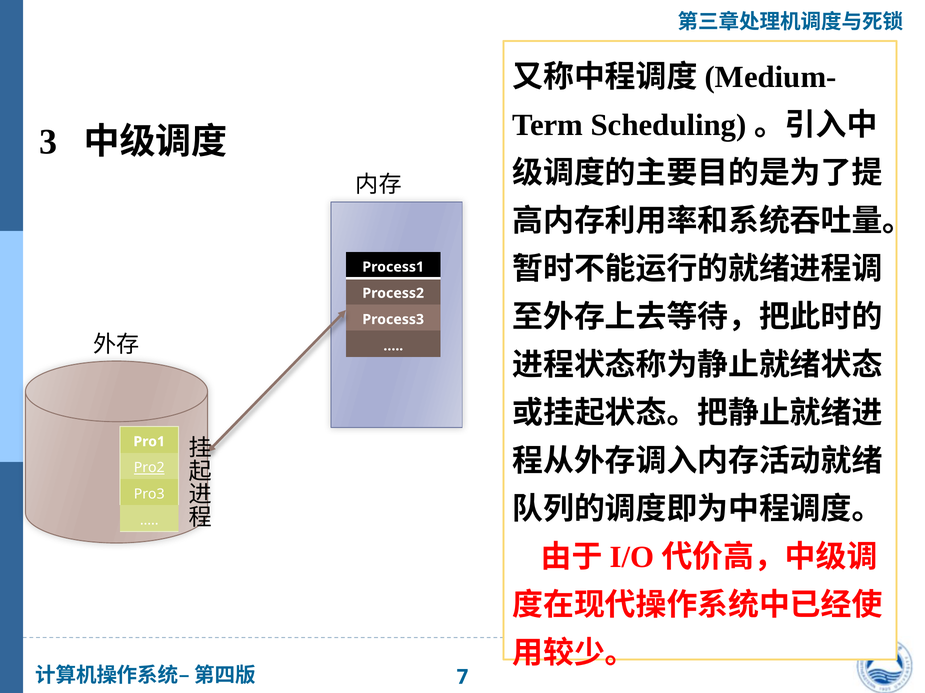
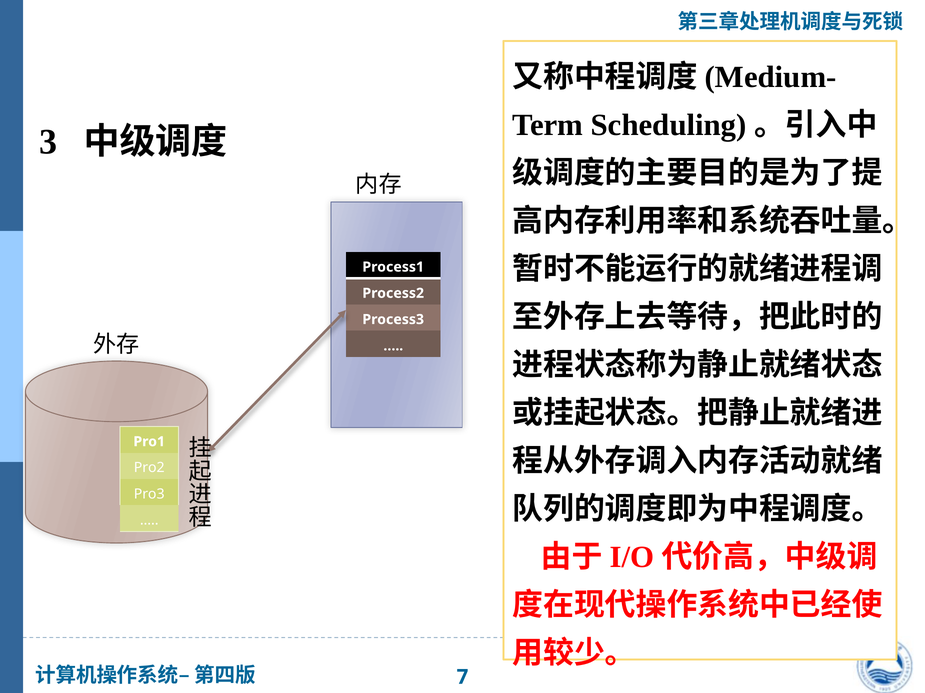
Pro2 underline: present -> none
